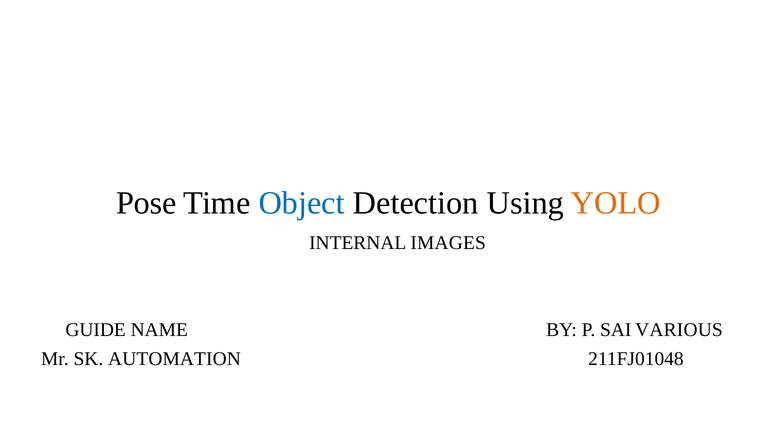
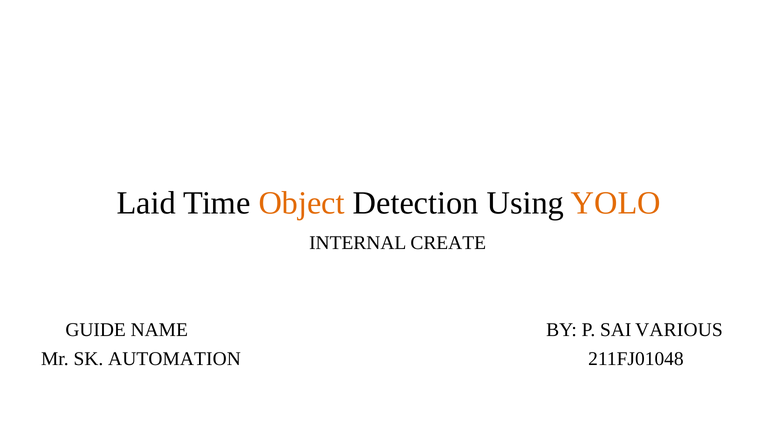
Pose: Pose -> Laid
Object colour: blue -> orange
IMAGES: IMAGES -> CREATE
